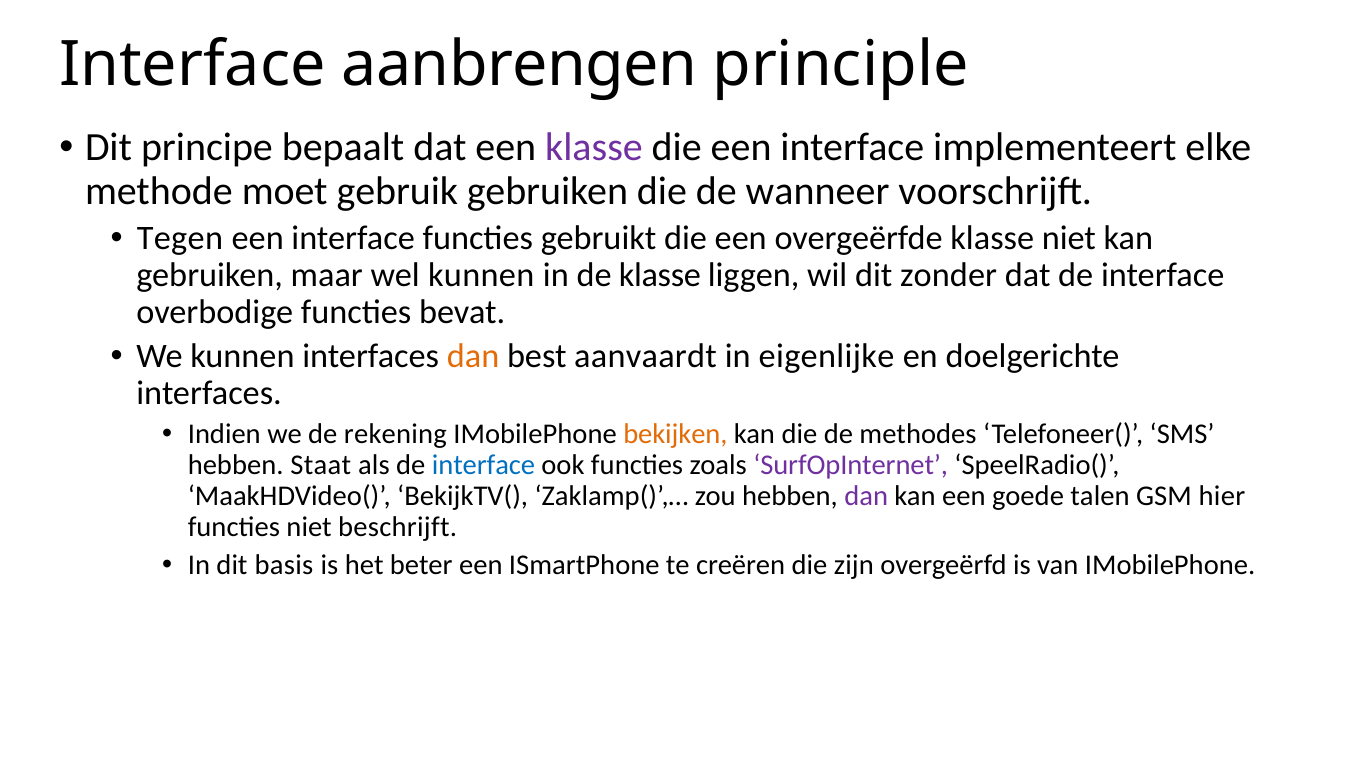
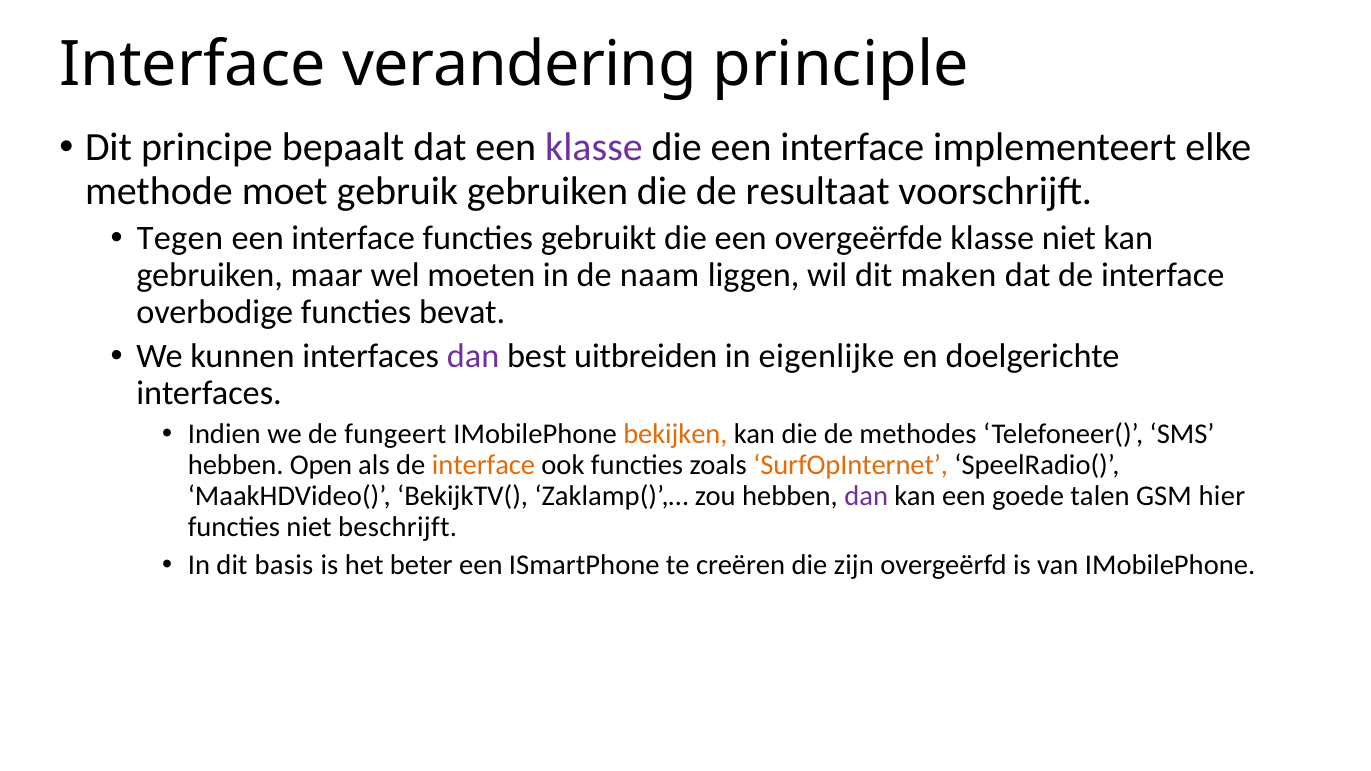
aanbrengen: aanbrengen -> verandering
wanneer: wanneer -> resultaat
wel kunnen: kunnen -> moeten
de klasse: klasse -> naam
zonder: zonder -> maken
dan at (473, 356) colour: orange -> purple
aanvaardt: aanvaardt -> uitbreiden
rekening: rekening -> fungeert
Staat: Staat -> Open
interface at (483, 465) colour: blue -> orange
SurfOpInternet colour: purple -> orange
